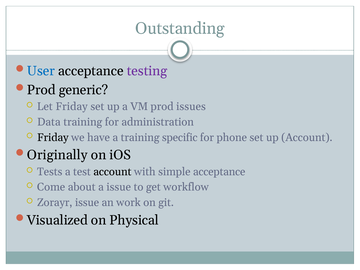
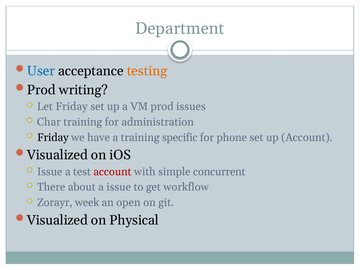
Outstanding: Outstanding -> Department
testing colour: purple -> orange
generic: generic -> writing
Data: Data -> Char
Originally at (57, 155): Originally -> Visualized
Tests at (50, 172): Tests -> Issue
account at (112, 172) colour: black -> red
simple acceptance: acceptance -> concurrent
Come: Come -> There
Zorayr issue: issue -> week
work: work -> open
